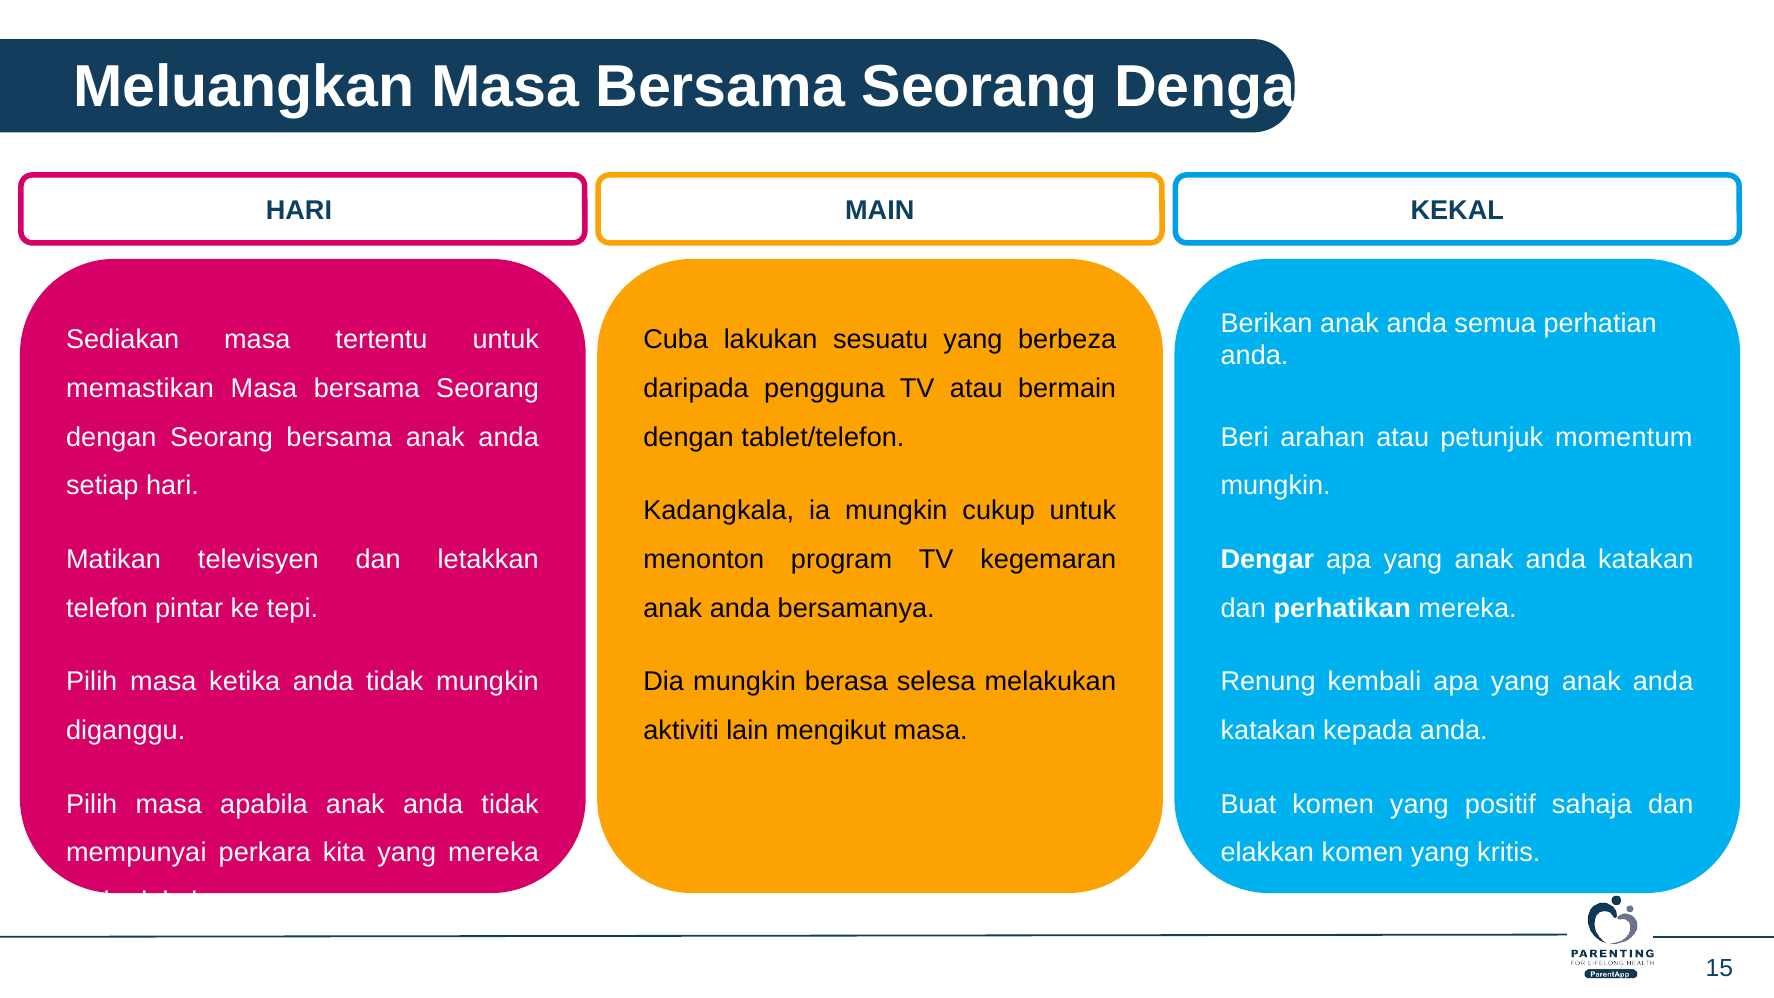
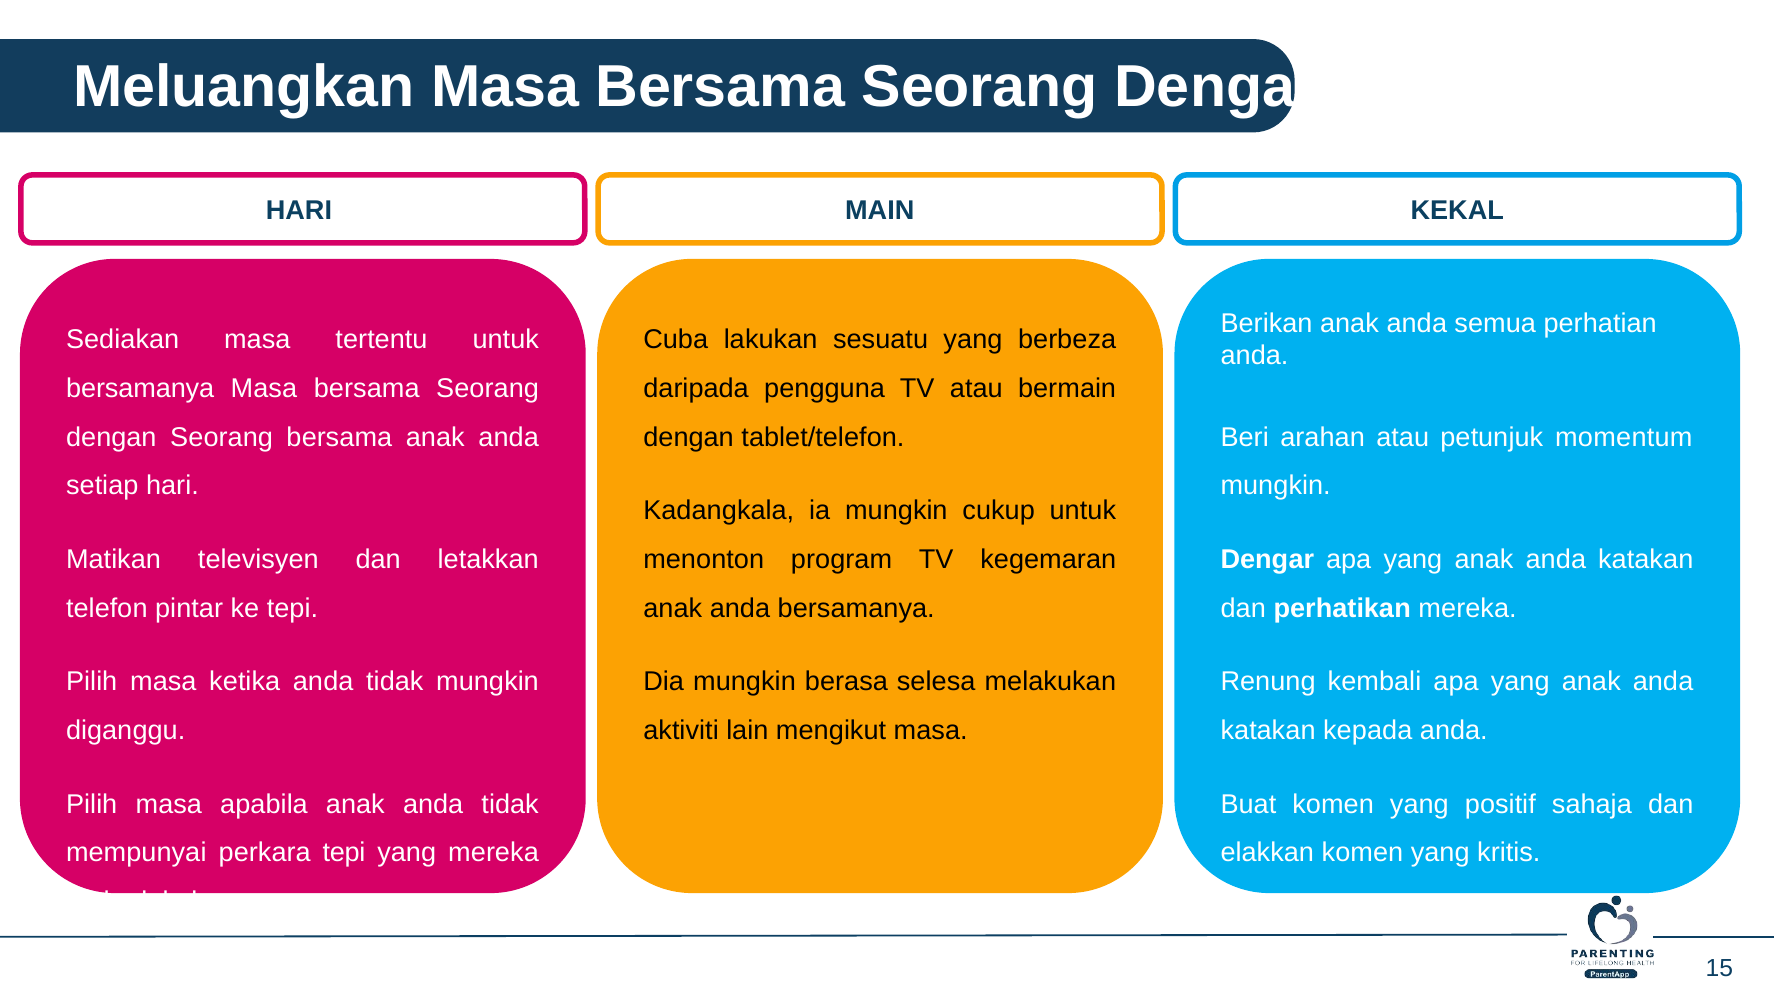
memastikan at (140, 388): memastikan -> bersamanya
perkara kita: kita -> tepi
